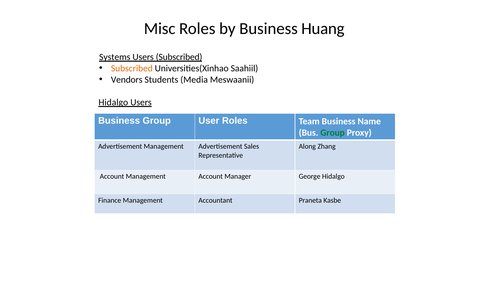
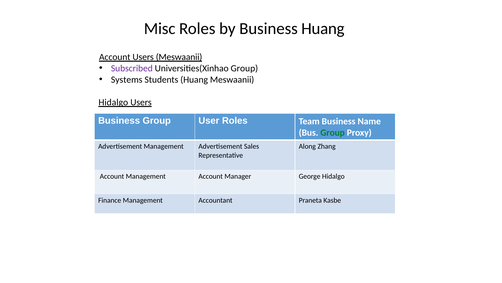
Systems at (115, 57): Systems -> Account
Users Subscribed: Subscribed -> Meswaanii
Subscribed at (132, 68) colour: orange -> purple
Universities(Xinhao Saahiil: Saahiil -> Group
Vendors: Vendors -> Systems
Students Media: Media -> Huang
